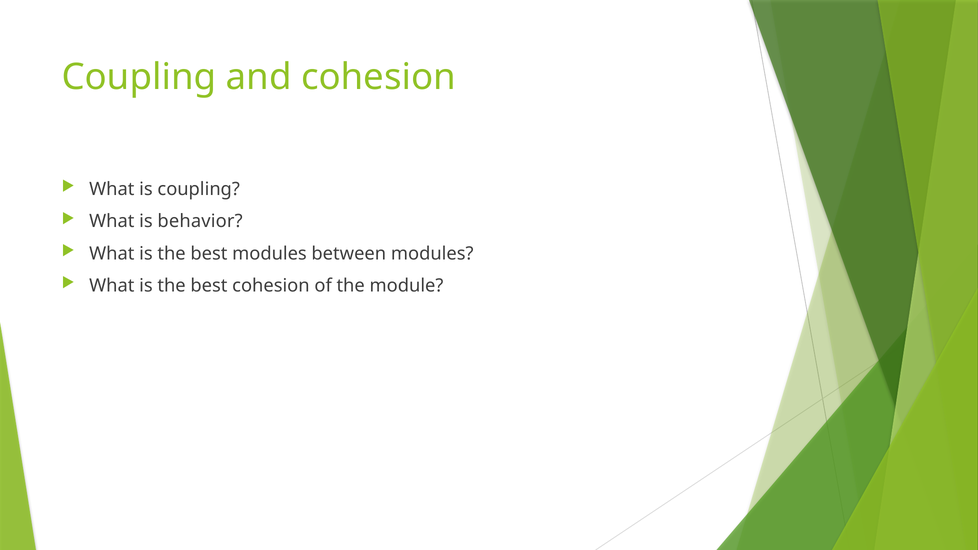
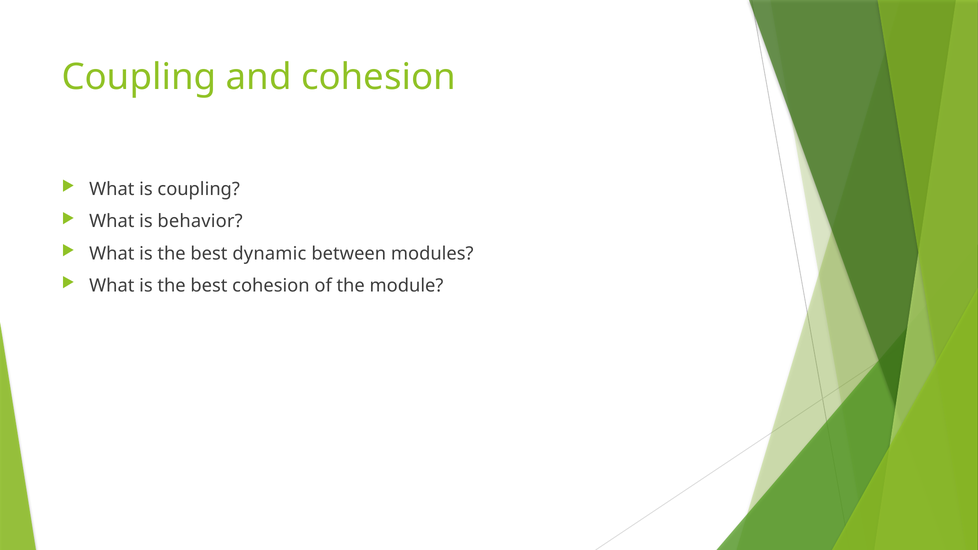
best modules: modules -> dynamic
